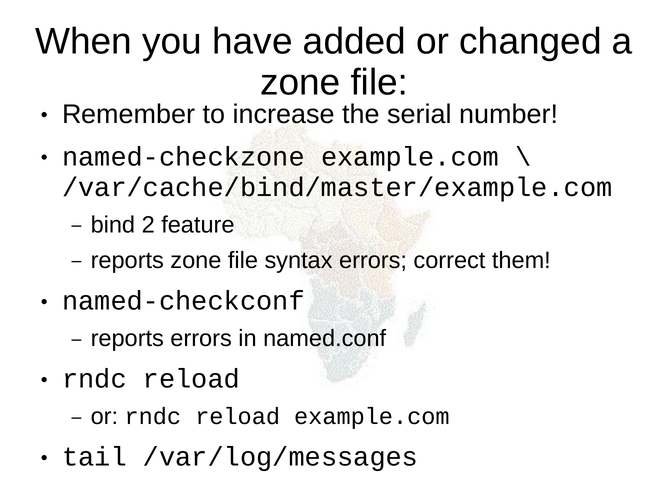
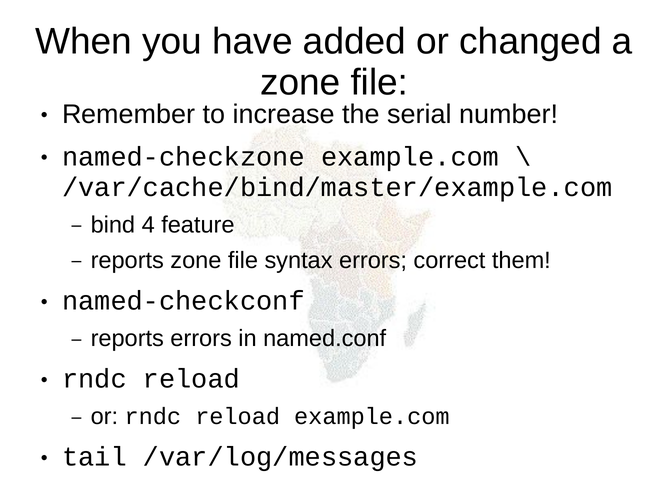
2: 2 -> 4
